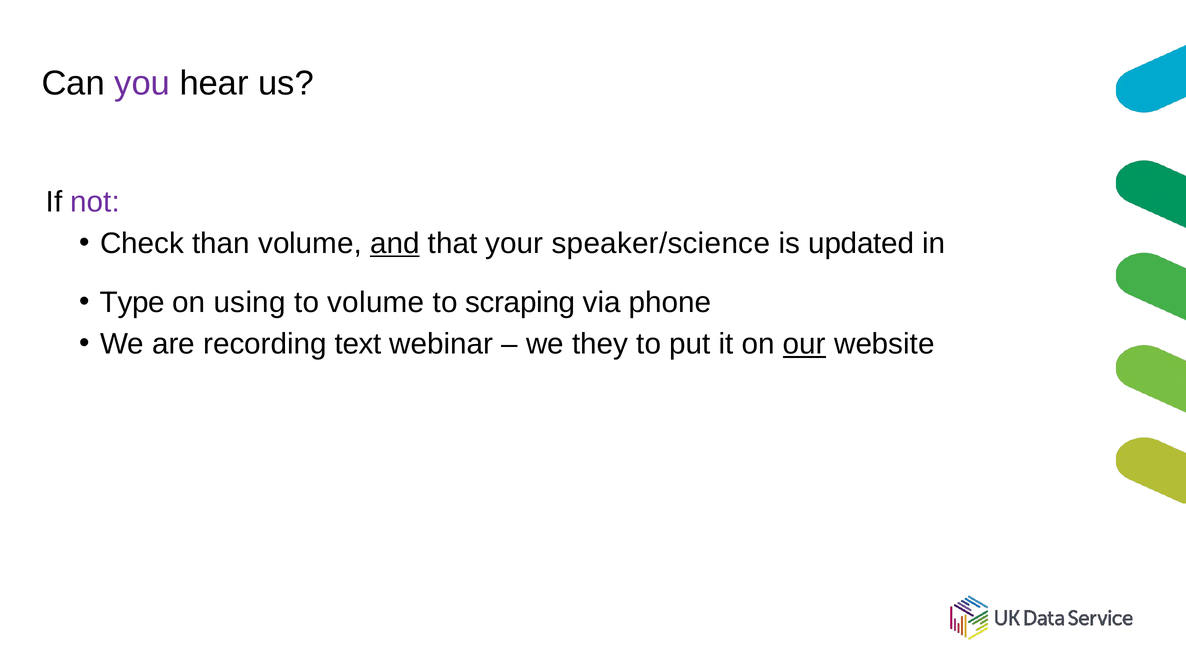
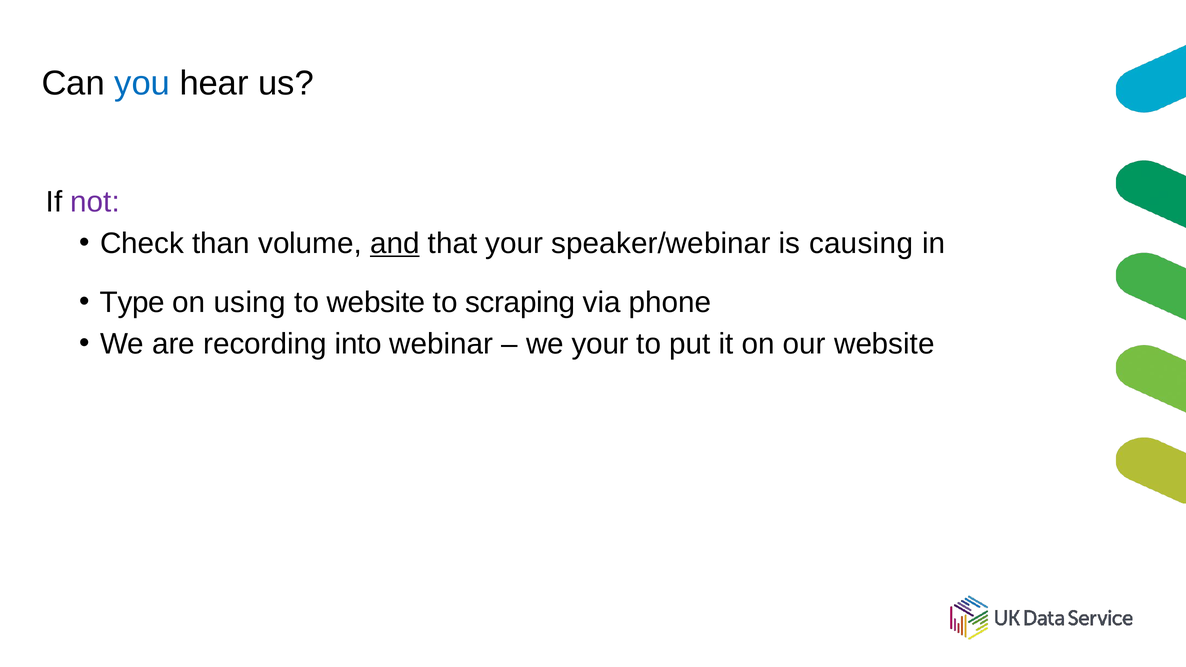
you colour: purple -> blue
speaker/science: speaker/science -> speaker/webinar
updated: updated -> causing
to volume: volume -> website
text: text -> into
we they: they -> your
our underline: present -> none
